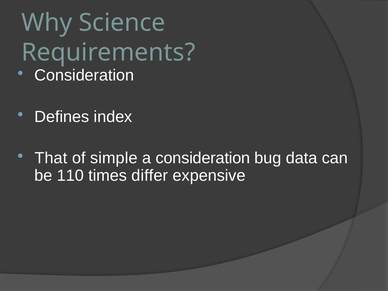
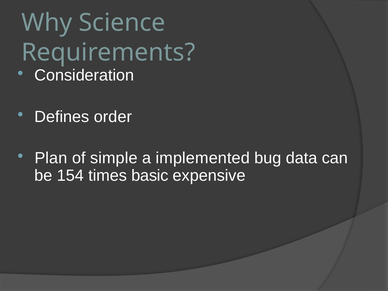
index: index -> order
That: That -> Plan
a consideration: consideration -> implemented
110: 110 -> 154
differ: differ -> basic
